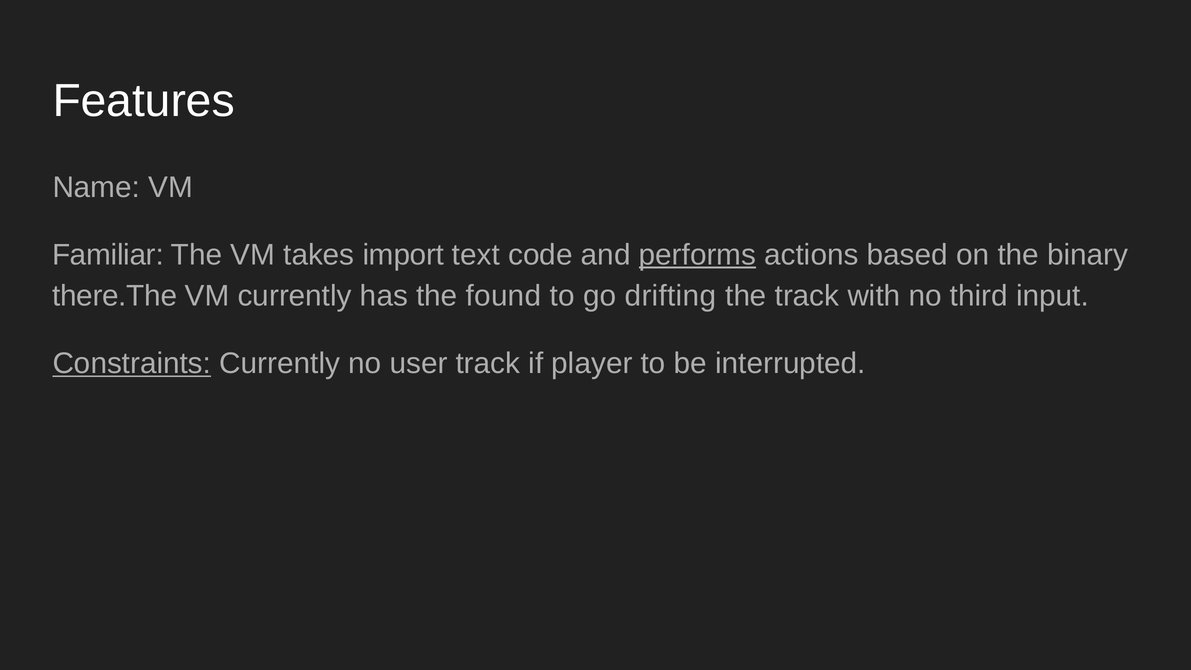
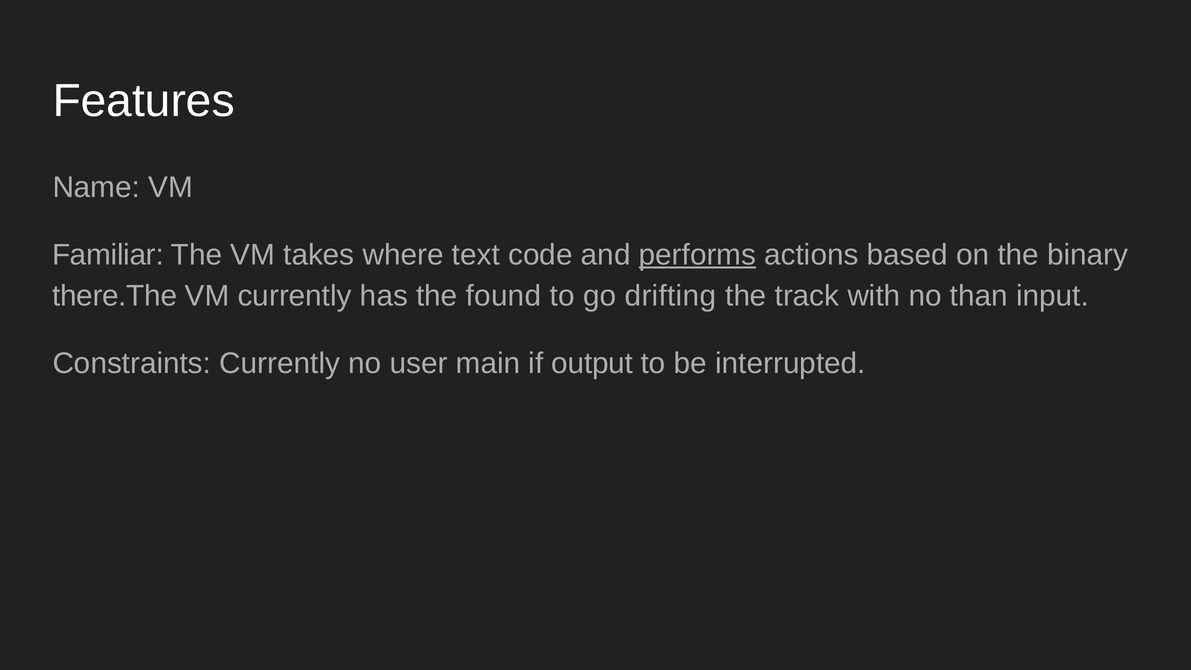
import: import -> where
third: third -> than
Constraints underline: present -> none
user track: track -> main
player: player -> output
